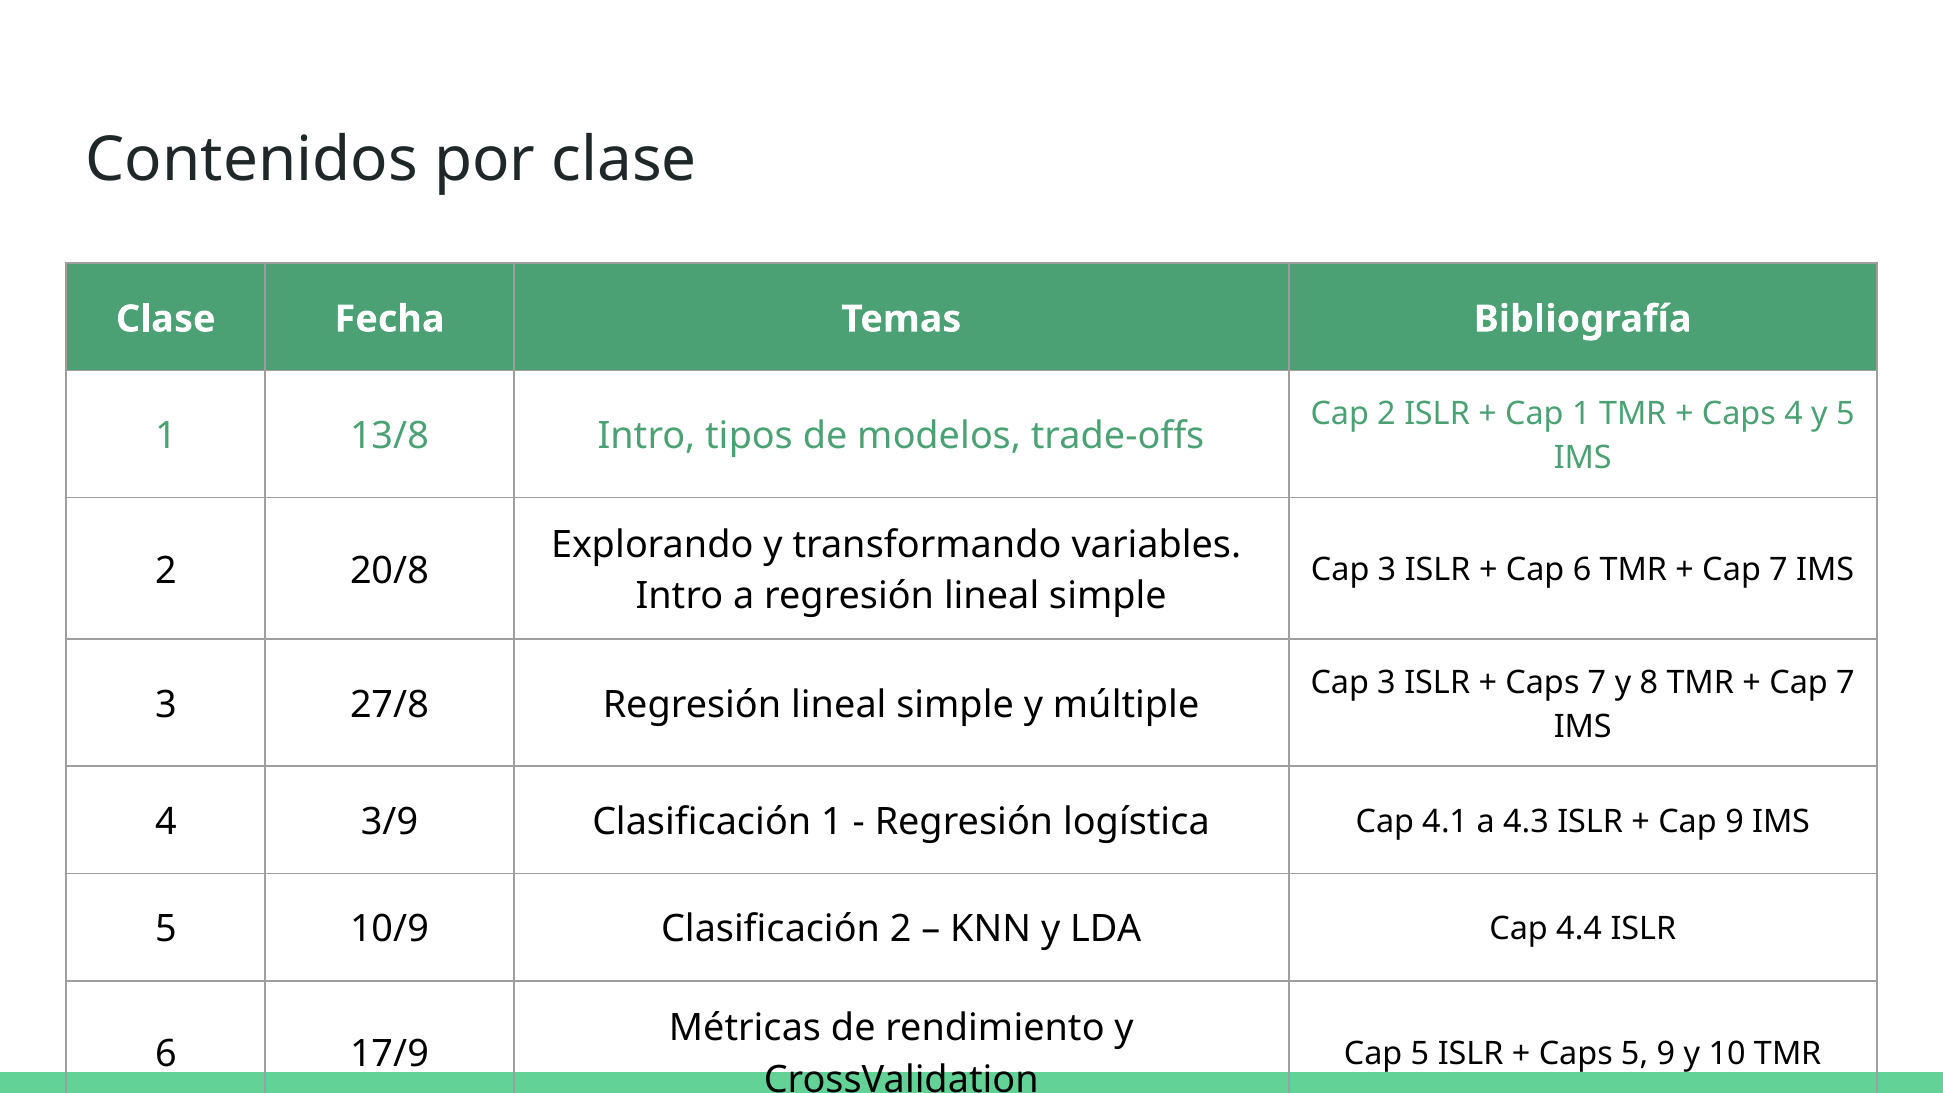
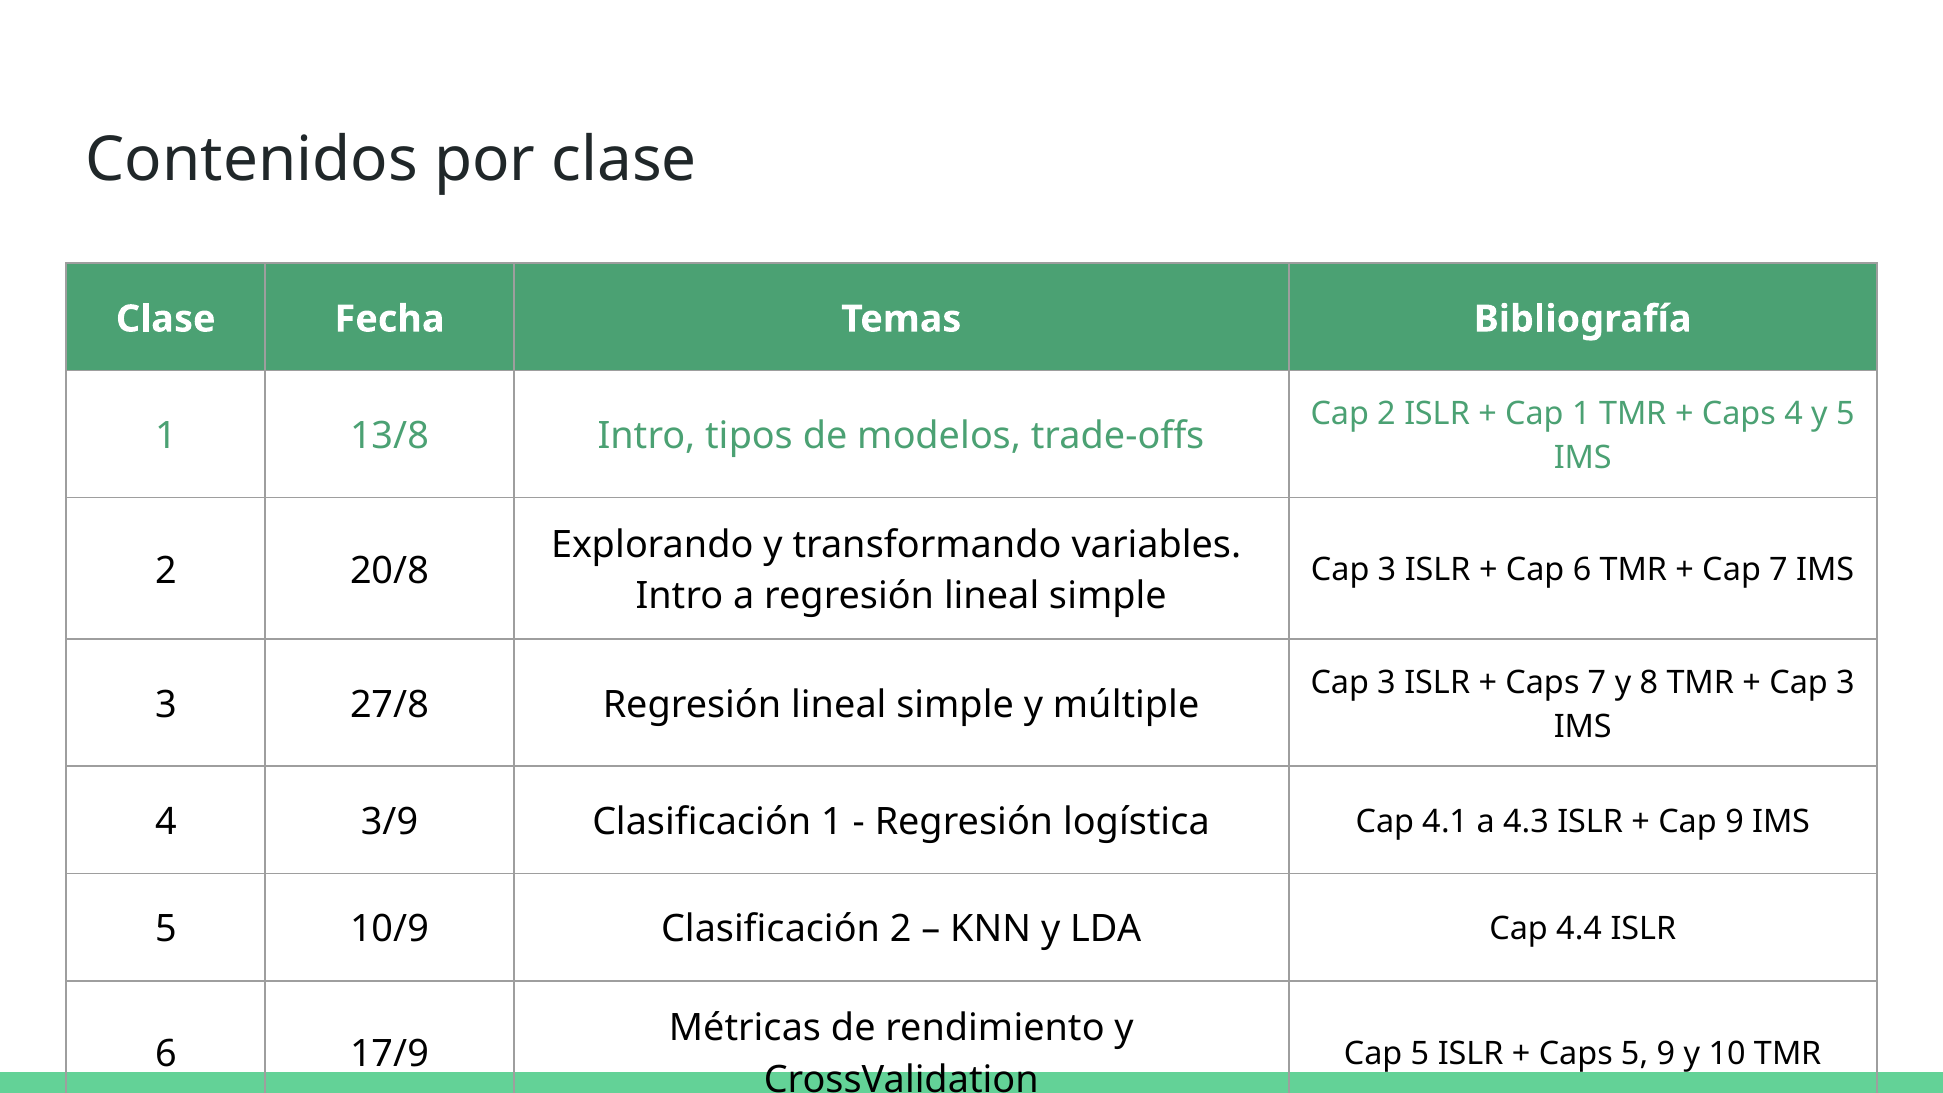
7 at (1845, 683): 7 -> 3
